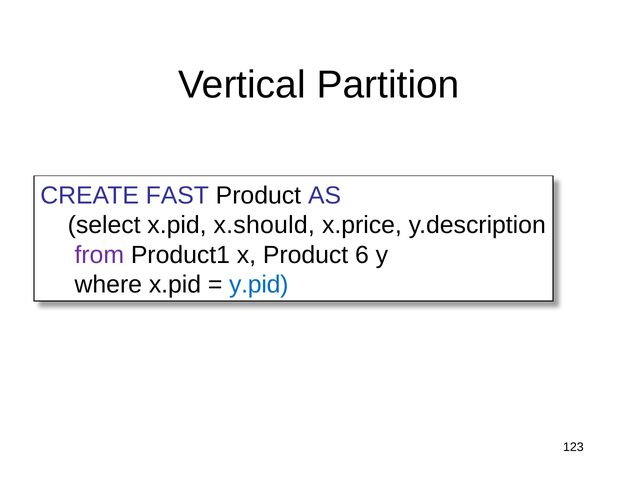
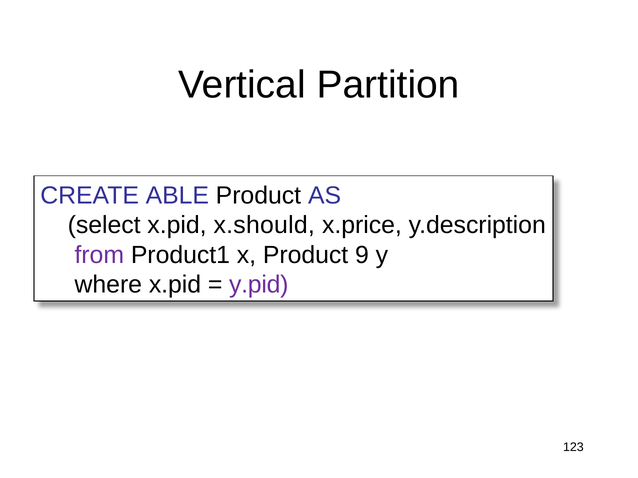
FAST: FAST -> ABLE
6: 6 -> 9
y.pid colour: blue -> purple
